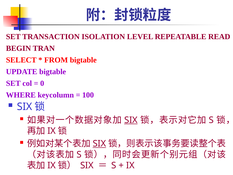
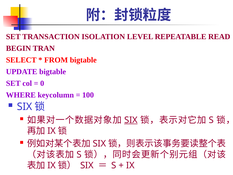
SIX at (99, 143) underline: present -> none
